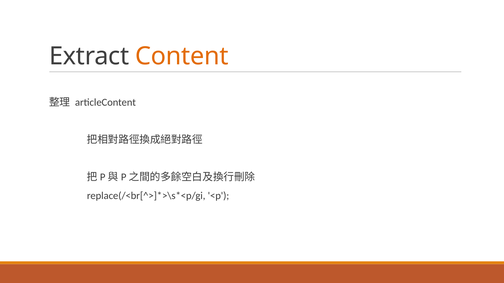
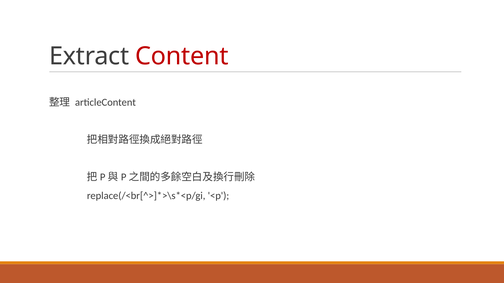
Content colour: orange -> red
